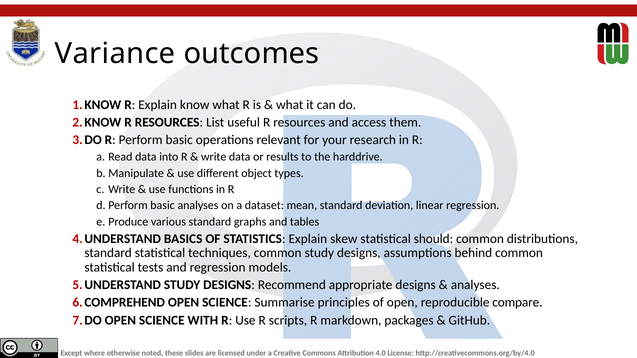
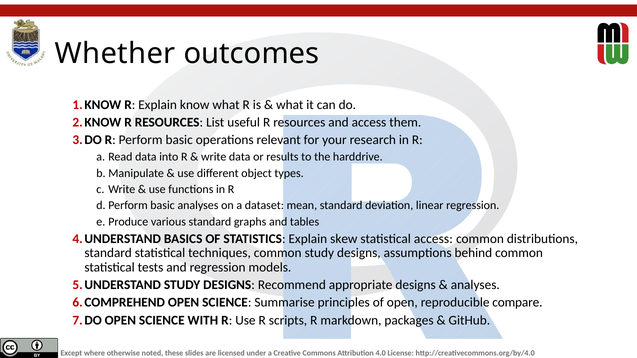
Variance: Variance -> Whether
statistical should: should -> access
